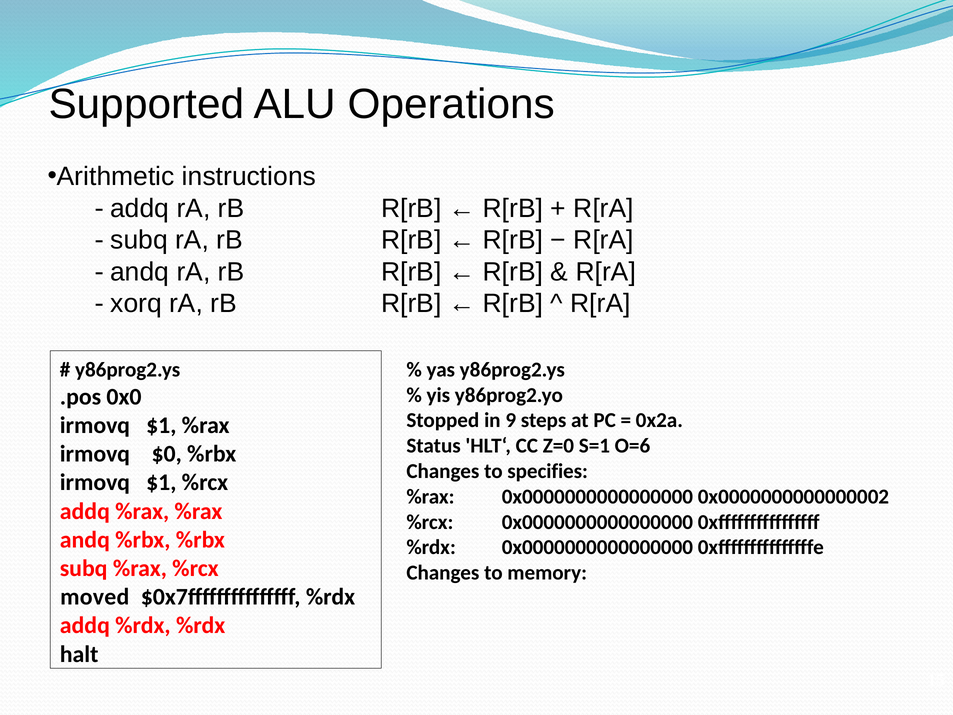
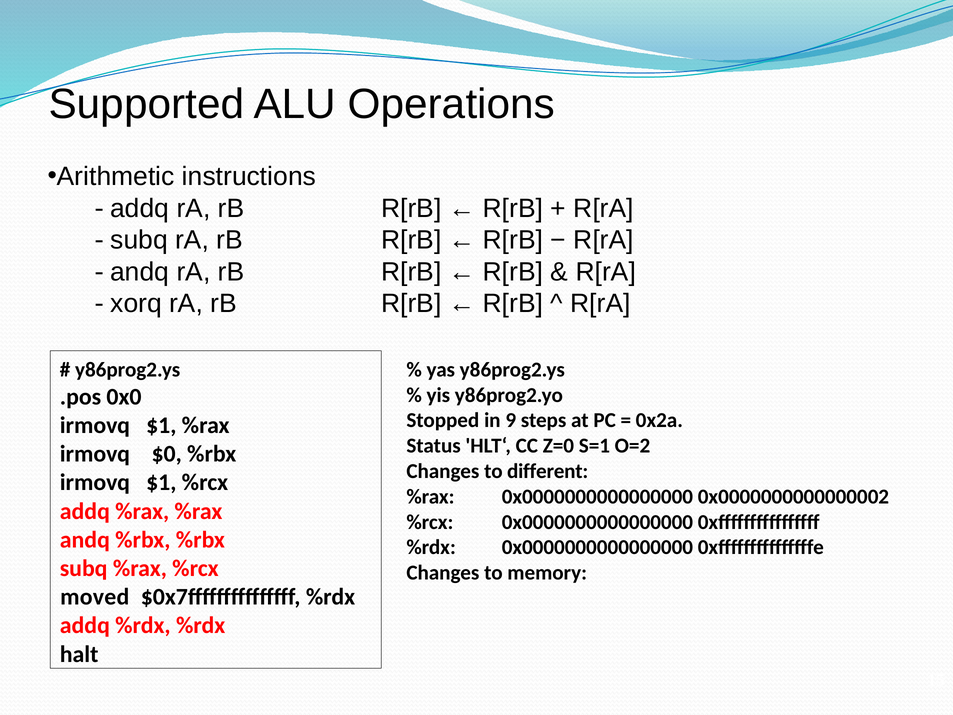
O=6: O=6 -> O=2
specifies: specifies -> different
